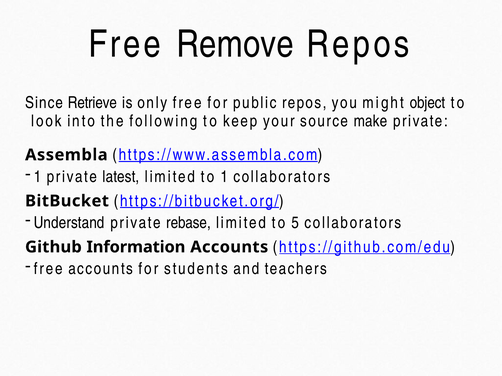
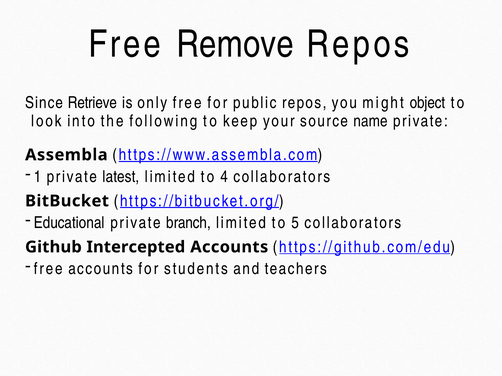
make: make -> name
to 1: 1 -> 4
Understand: Understand -> Educational
rebase: rebase -> branch
Information: Information -> Intercepted
